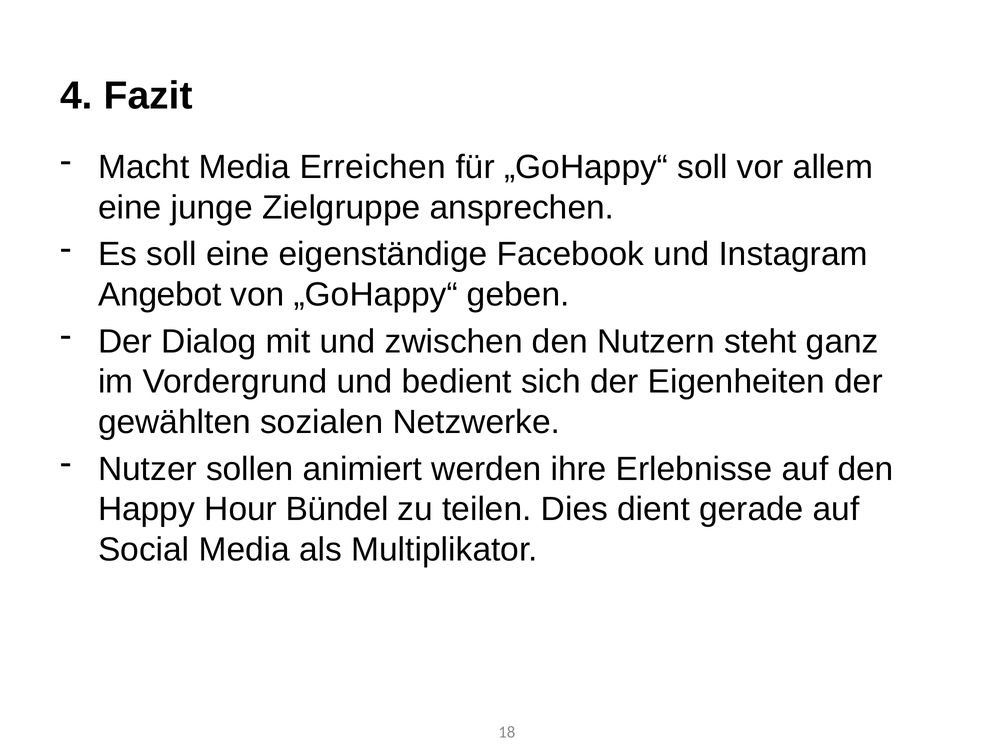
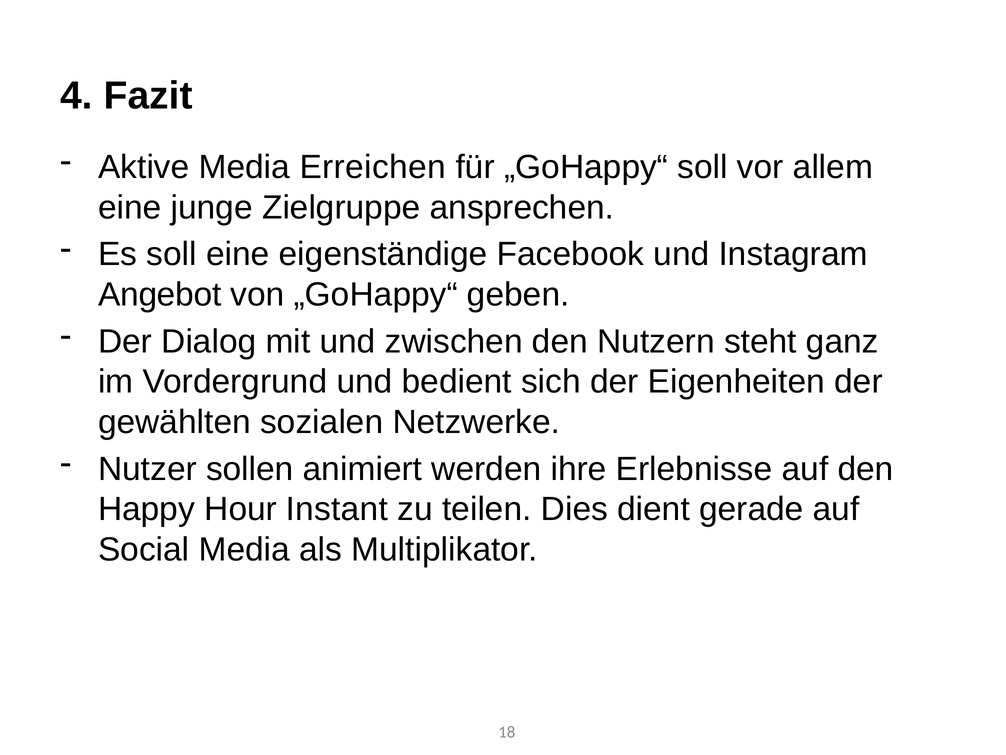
Macht: Macht -> Aktive
Bündel: Bündel -> Instant
